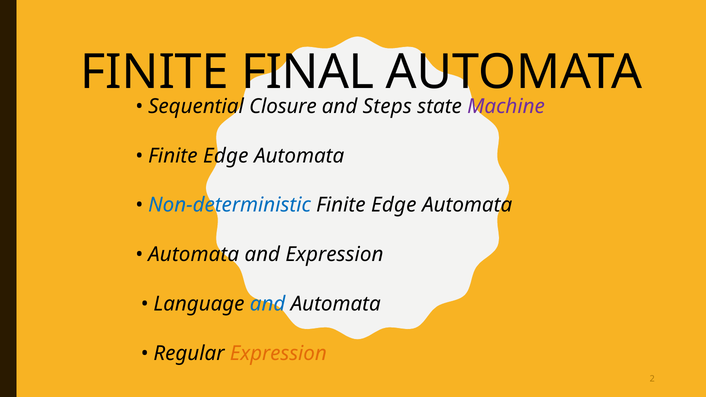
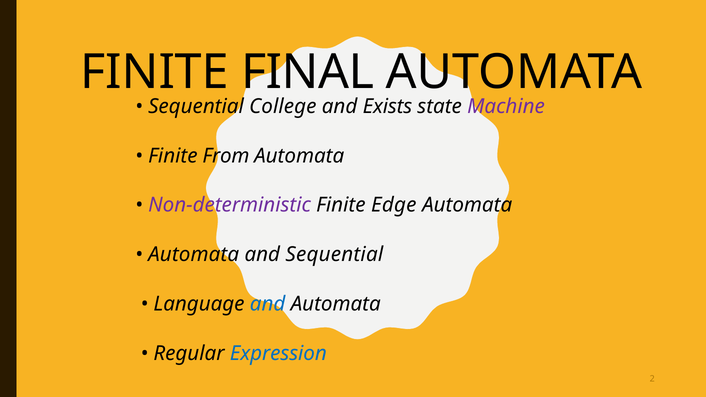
Closure: Closure -> College
Steps: Steps -> Exists
Edge at (226, 156): Edge -> From
Non-deterministic colour: blue -> purple
and Expression: Expression -> Sequential
Expression at (278, 354) colour: orange -> blue
